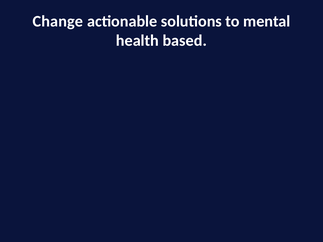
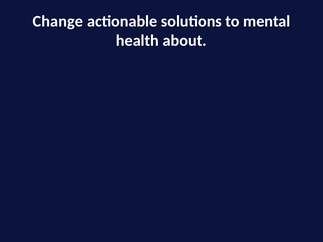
based: based -> about
